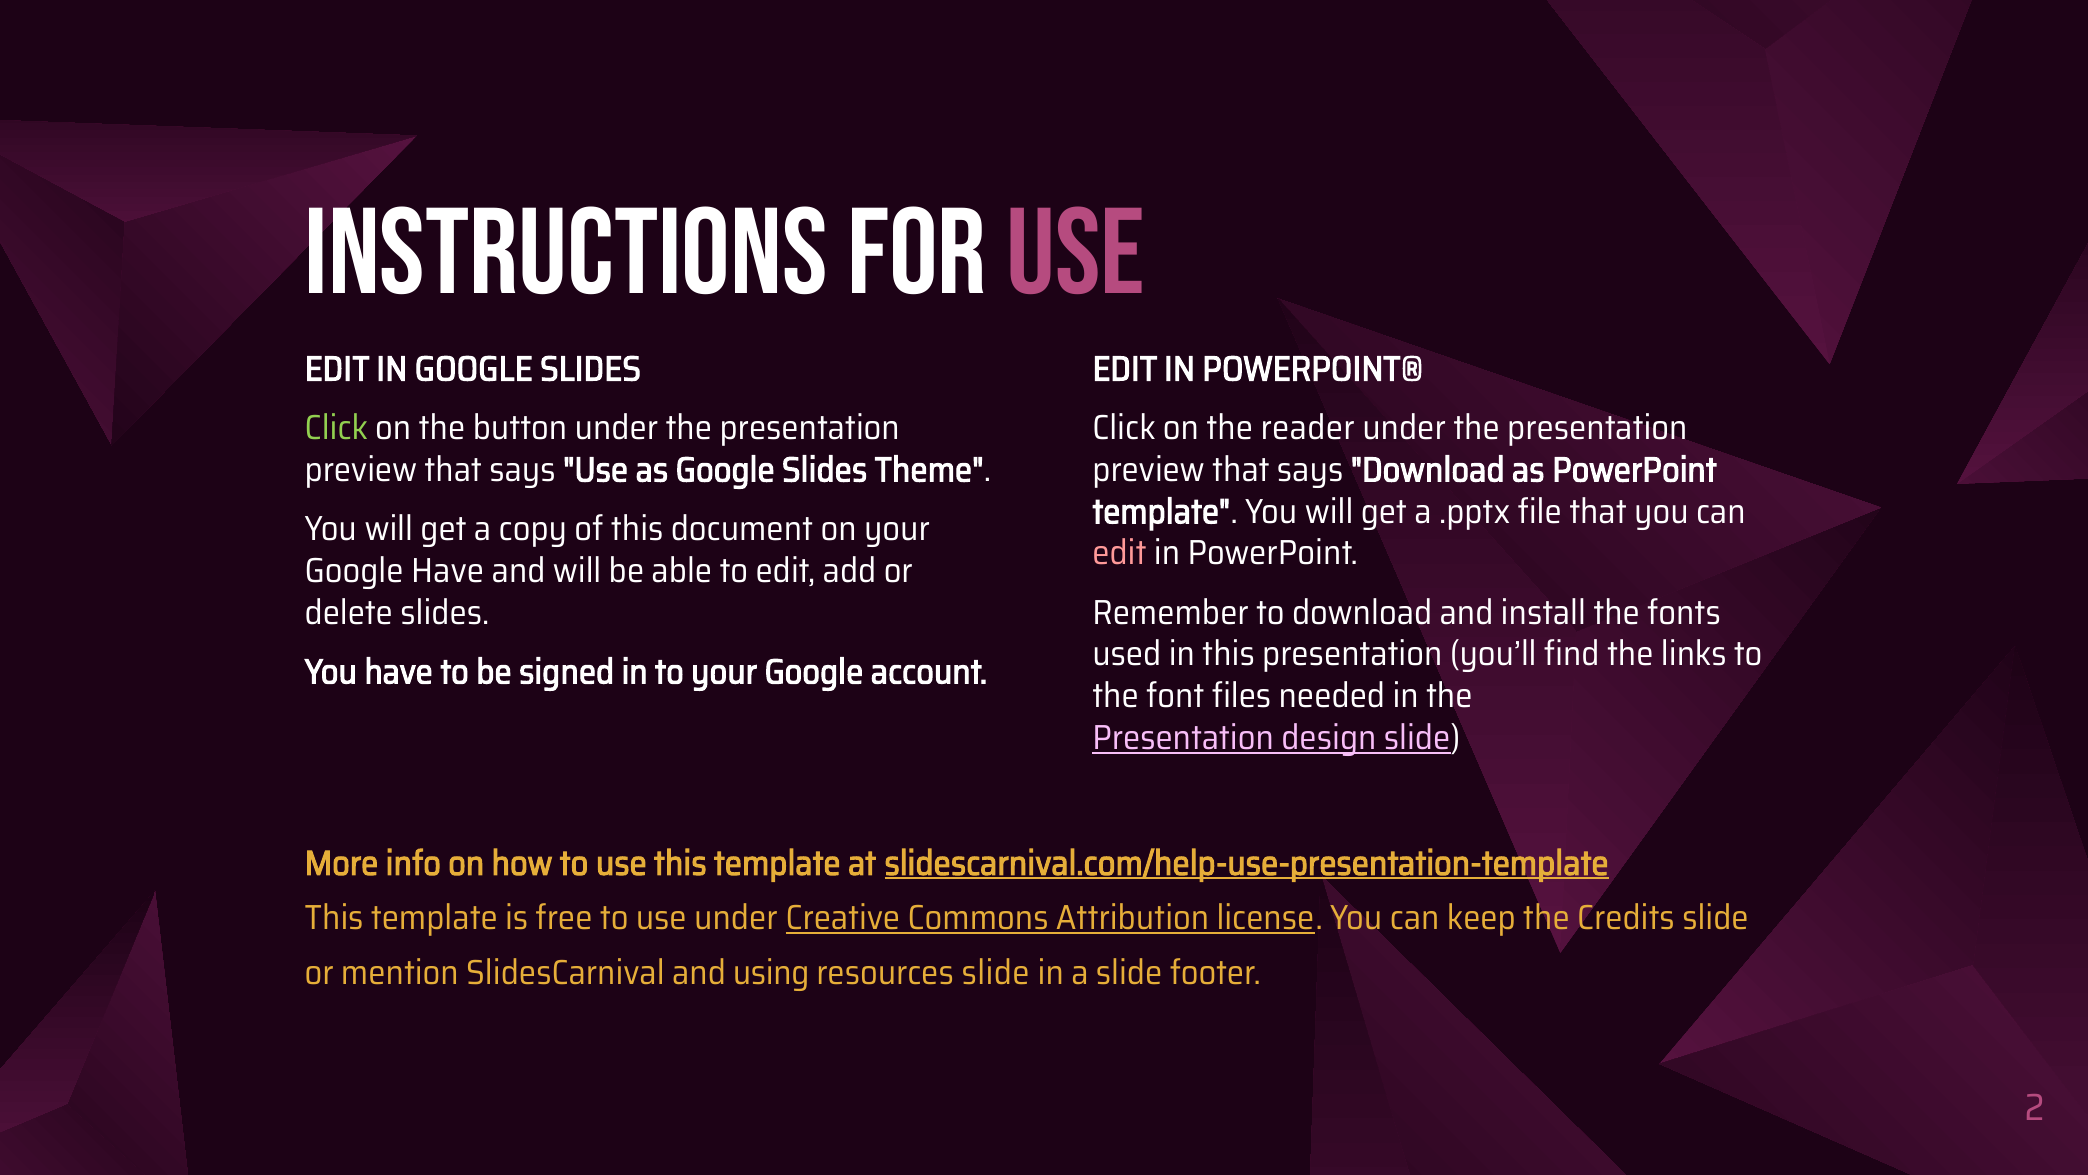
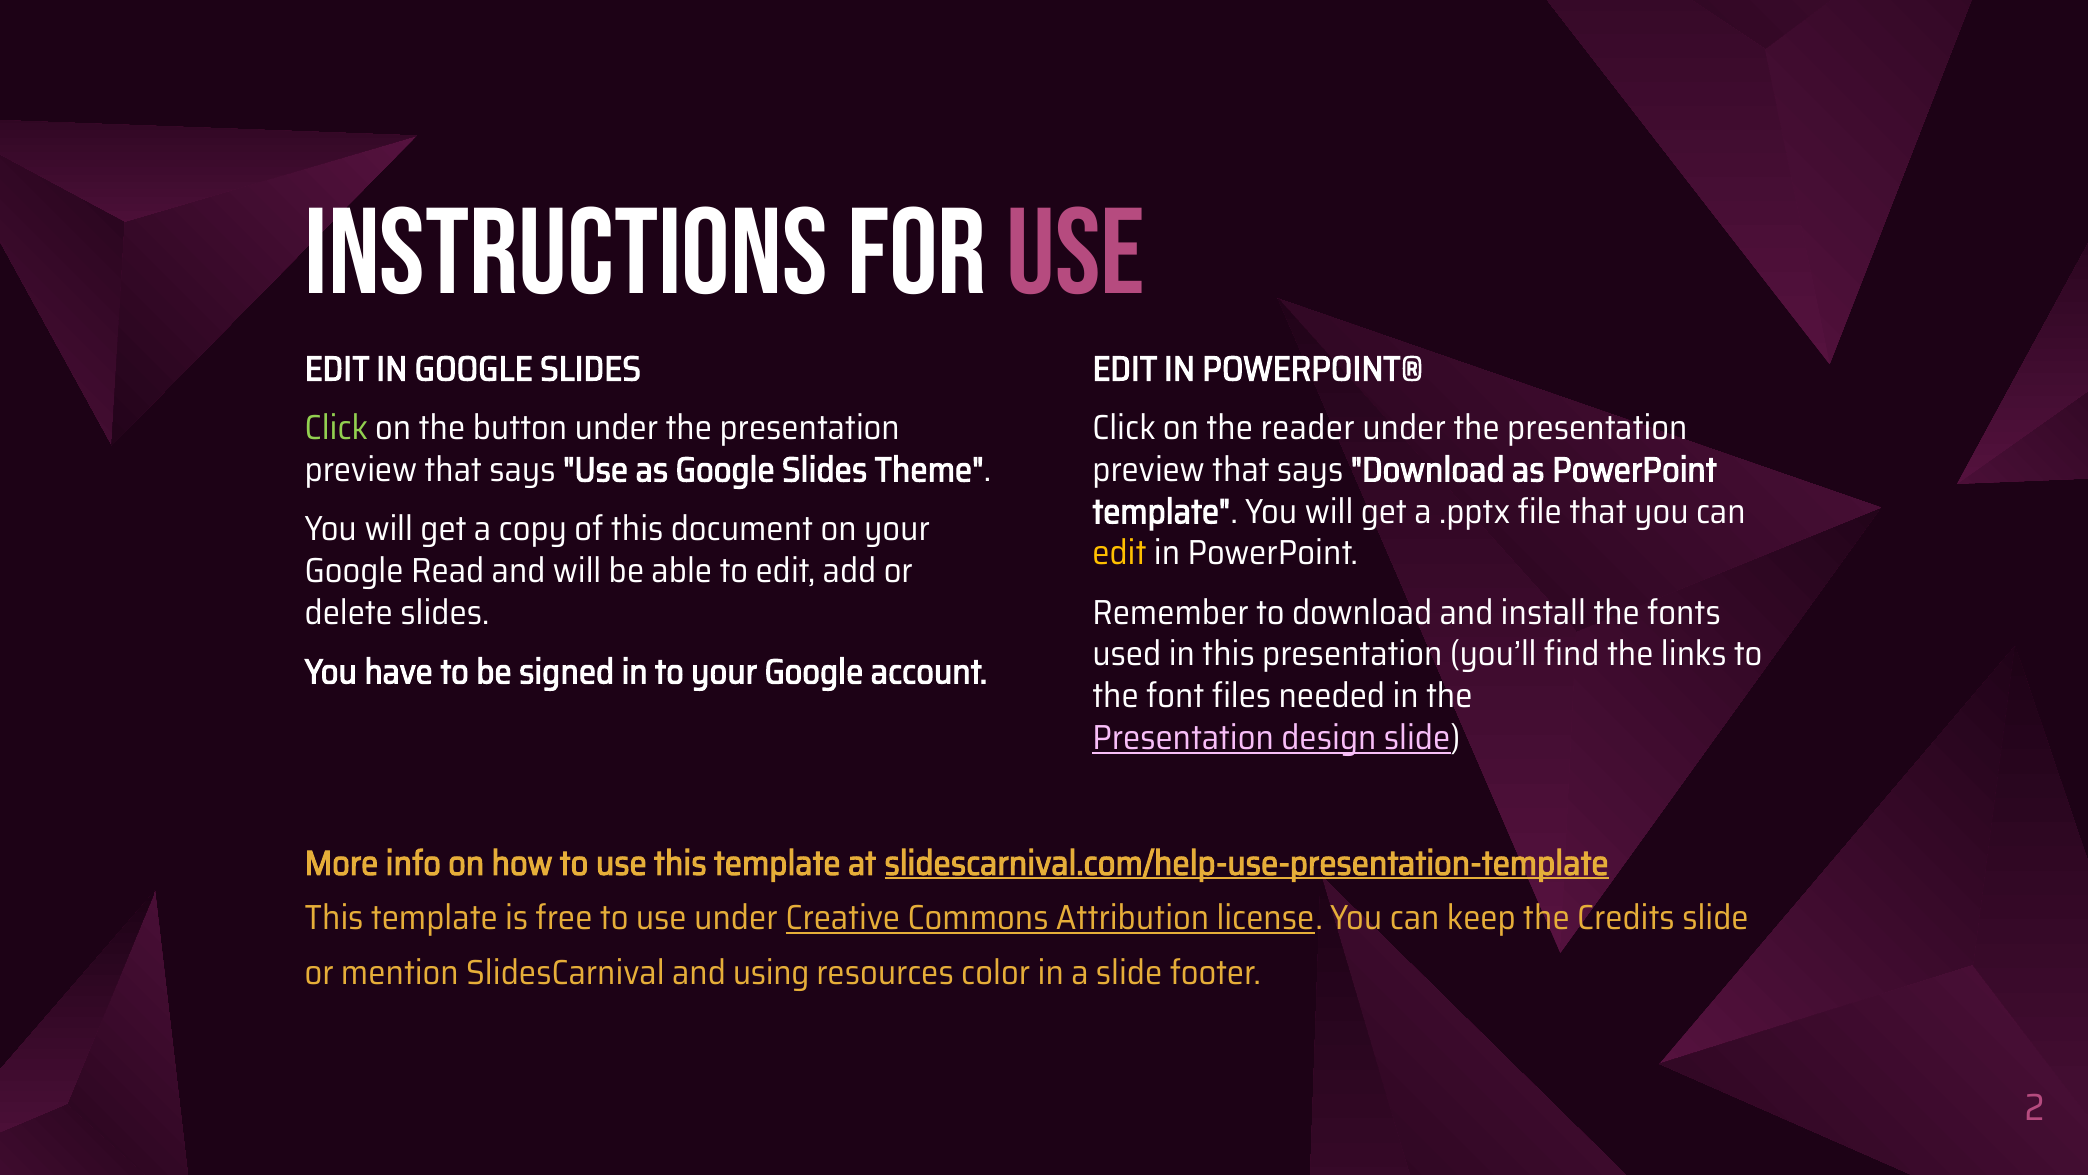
edit at (1120, 553) colour: pink -> yellow
Google Have: Have -> Read
resources slide: slide -> color
